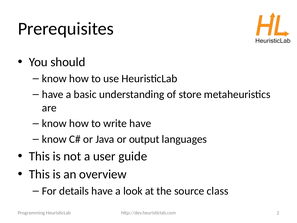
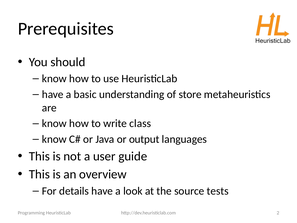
write have: have -> class
class: class -> tests
